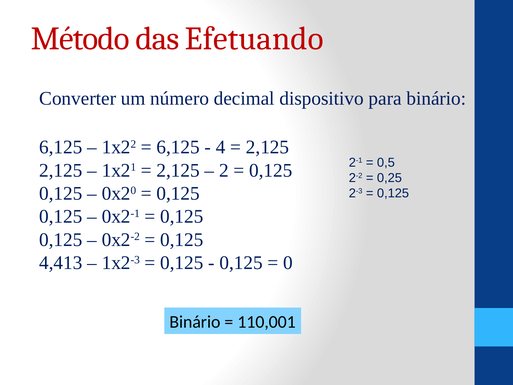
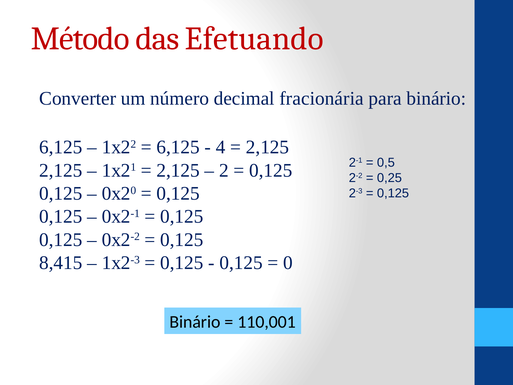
dispositivo: dispositivo -> fracionária
4,413: 4,413 -> 8,415
